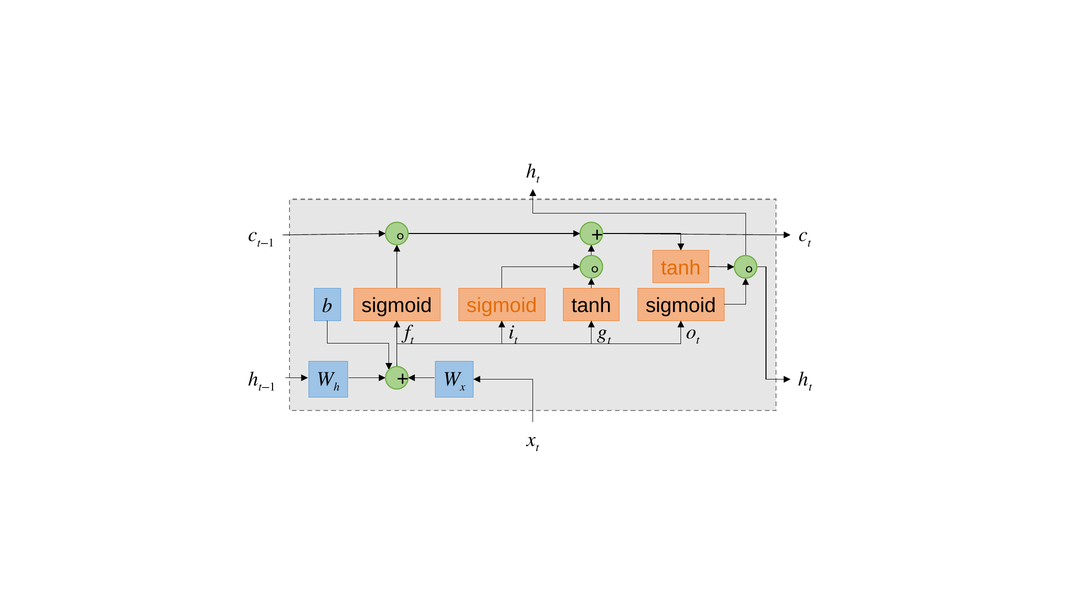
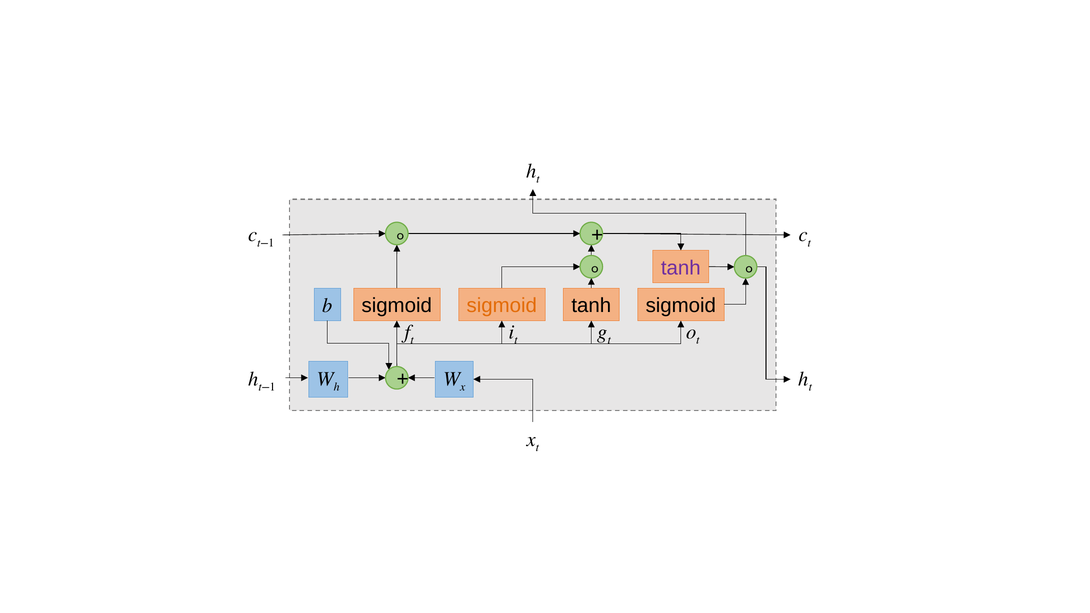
tanh at (681, 268) colour: orange -> purple
